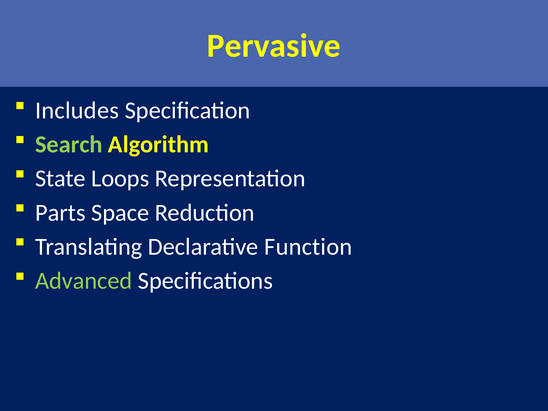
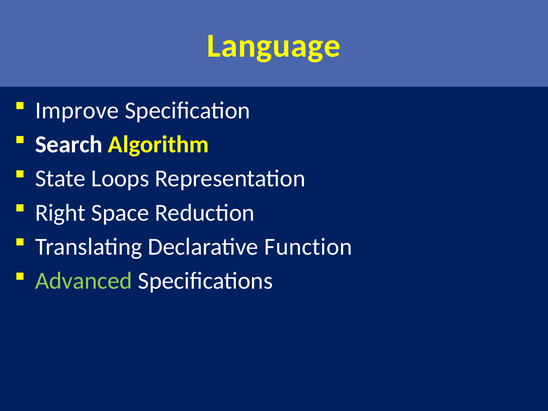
Pervasive: Pervasive -> Language
Includes: Includes -> Improve
Search colour: light green -> white
Parts: Parts -> Right
